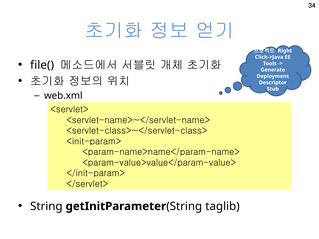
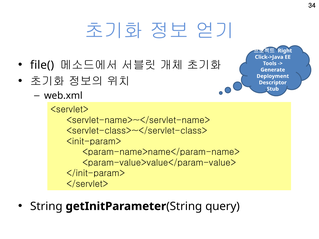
taglib: taglib -> query
